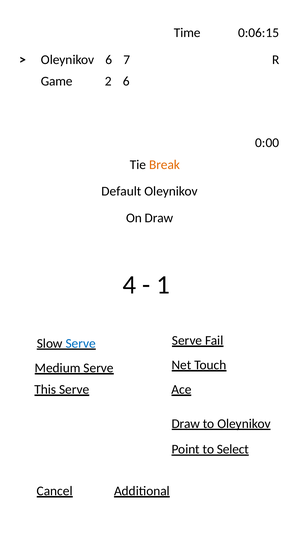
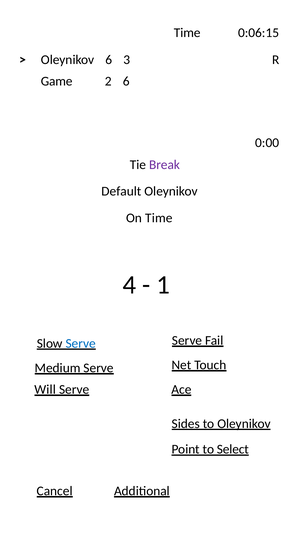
7: 7 -> 3
Break colour: orange -> purple
On Draw: Draw -> Time
This: This -> Will
Draw at (186, 425): Draw -> Sides
